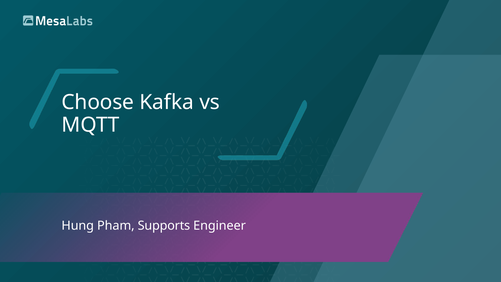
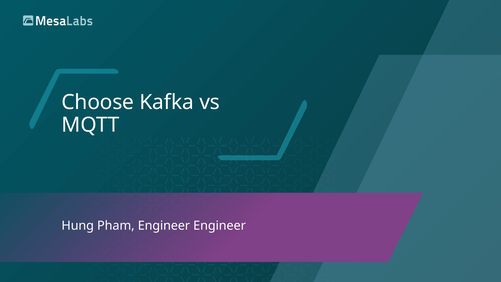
Pham Supports: Supports -> Engineer
